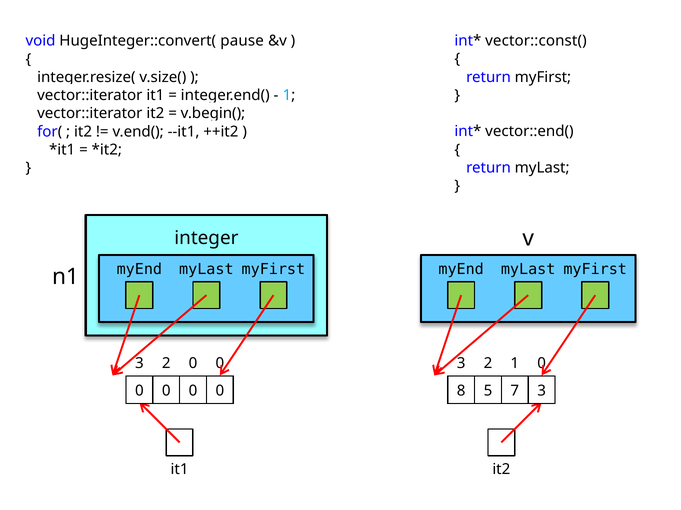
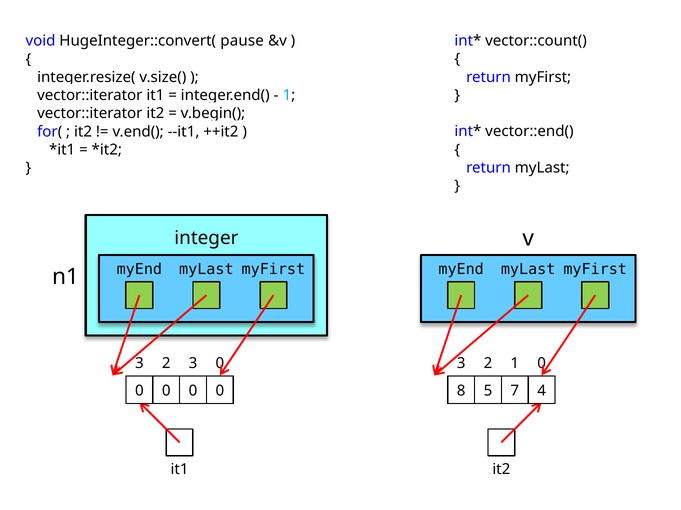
vector::const(: vector::const( -> vector::count(
2 0: 0 -> 3
7 3: 3 -> 4
